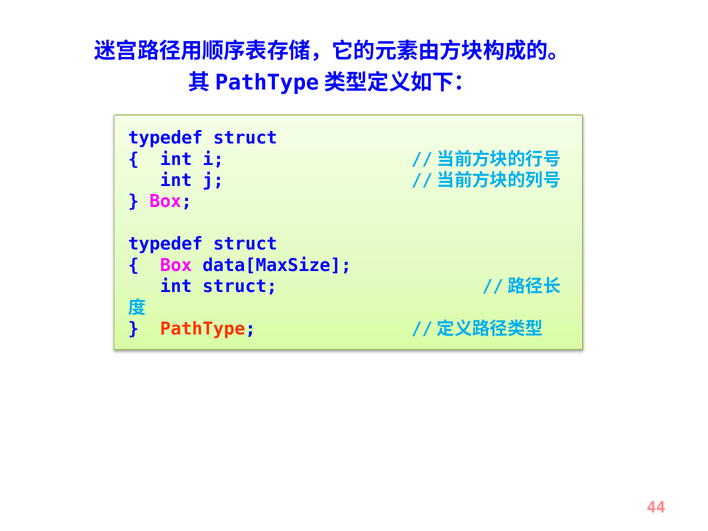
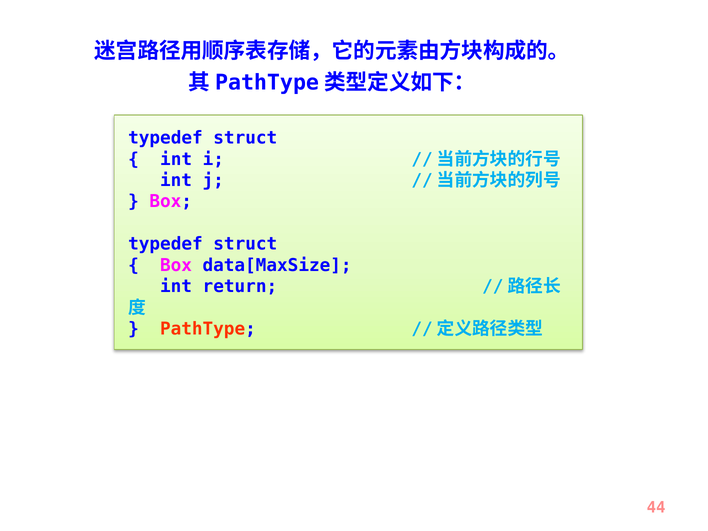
int struct: struct -> return
